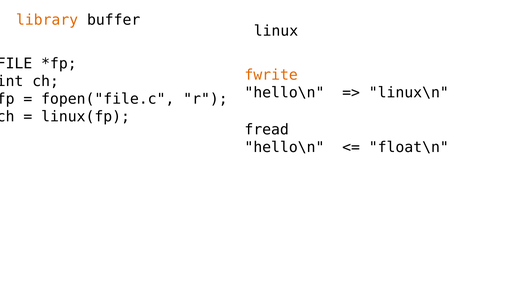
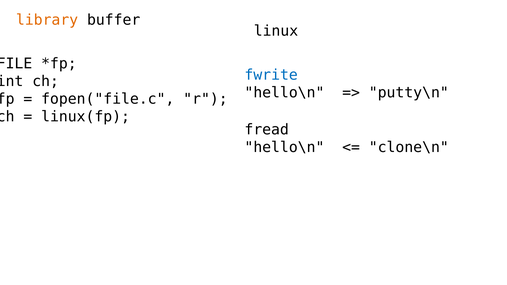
fwrite colour: orange -> blue
linux\n: linux\n -> putty\n
float\n: float\n -> clone\n
